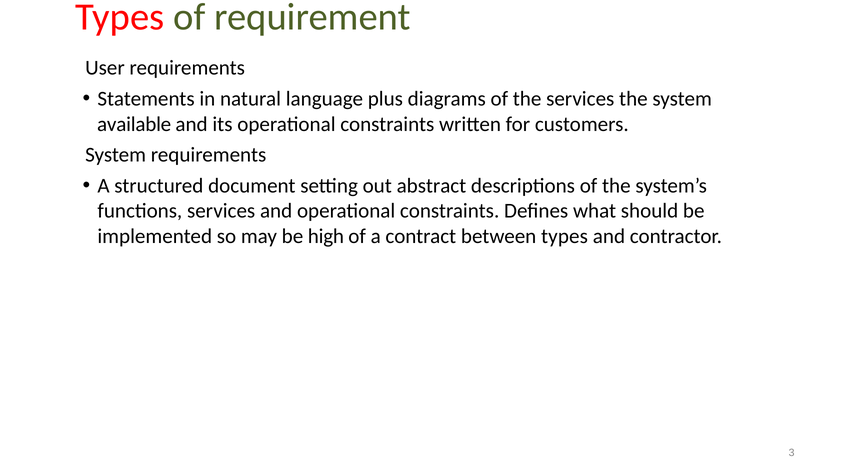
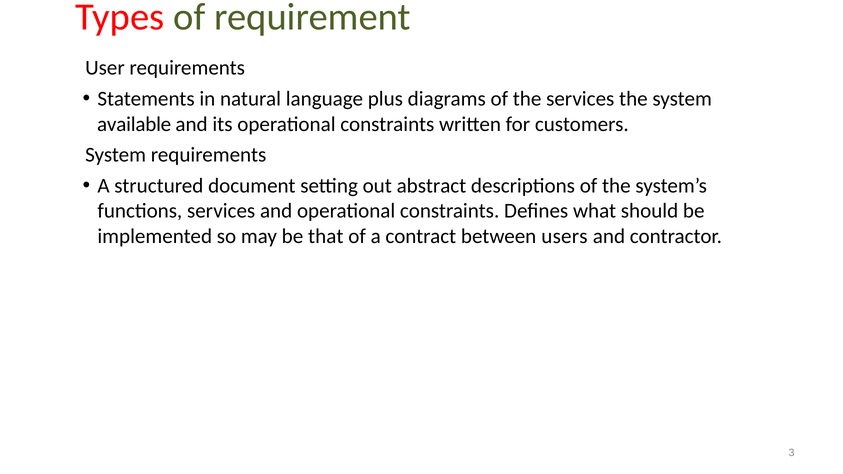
high: high -> that
between types: types -> users
